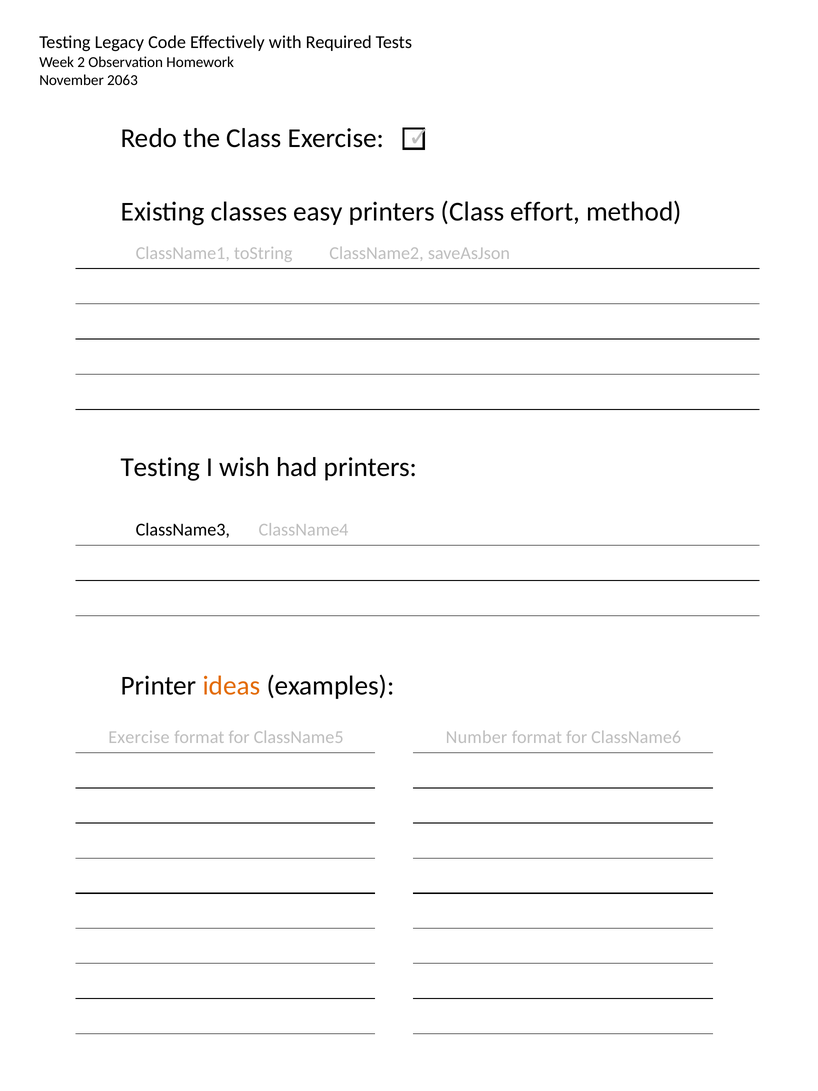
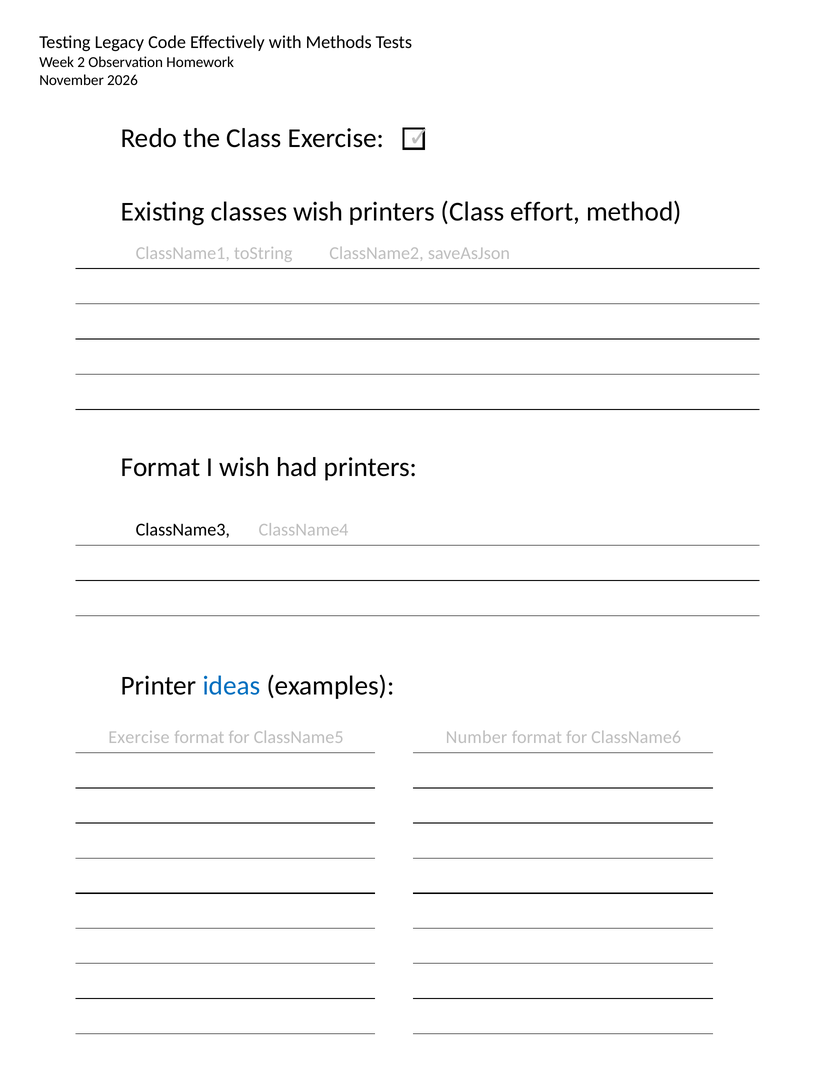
Required: Required -> Methods
2063: 2063 -> 2026
classes easy: easy -> wish
Testing at (160, 467): Testing -> Format
ideas colour: orange -> blue
